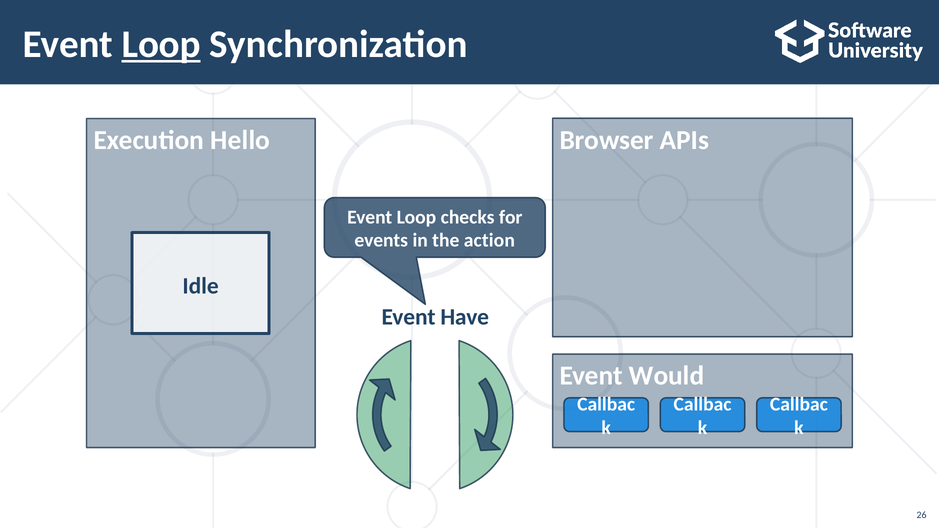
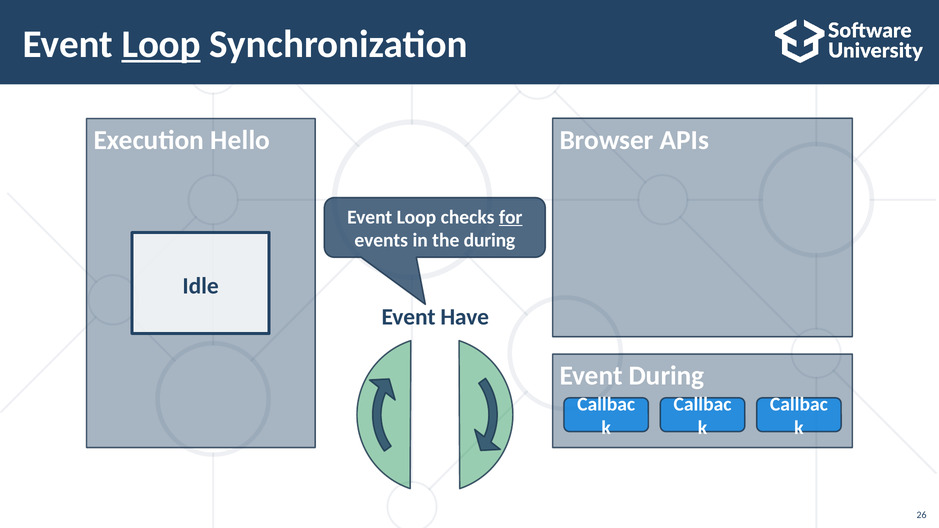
for underline: none -> present
the action: action -> during
Event Would: Would -> During
